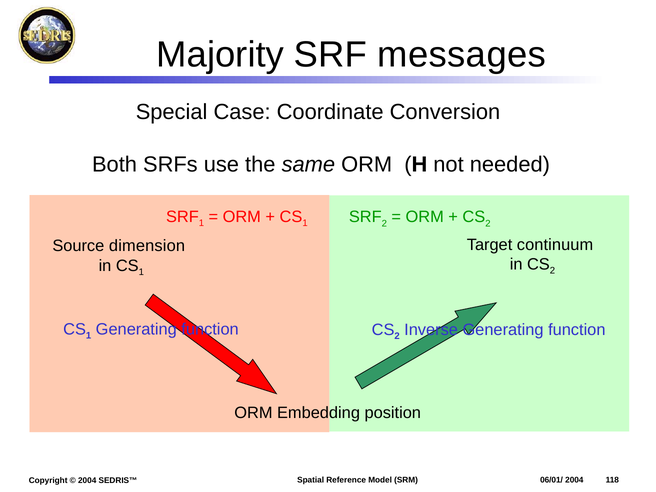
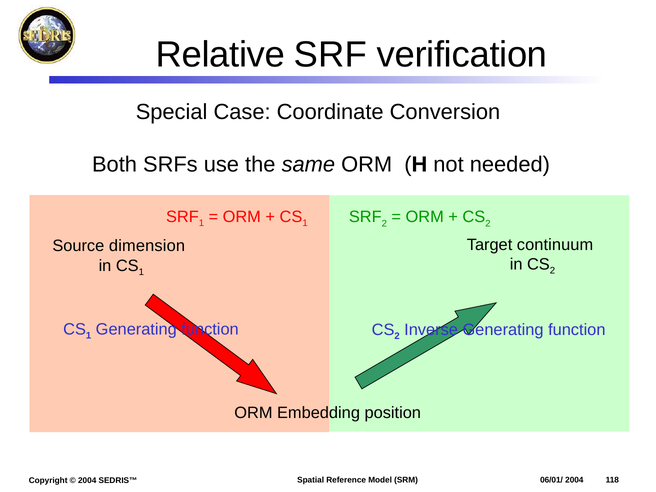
Majority: Majority -> Relative
messages: messages -> verification
